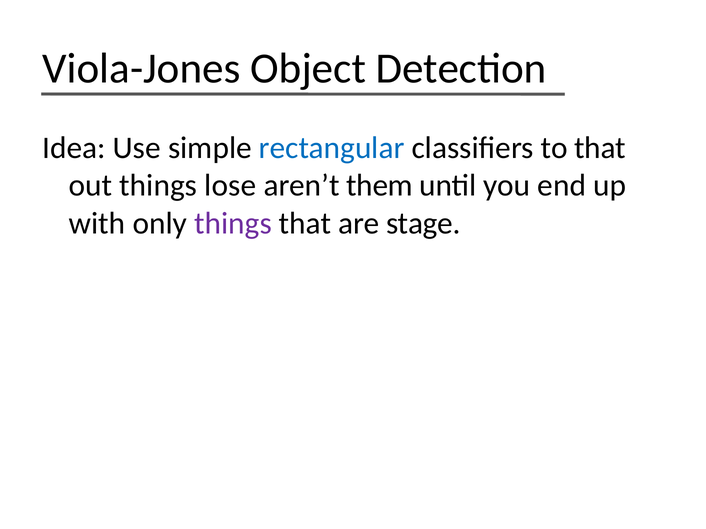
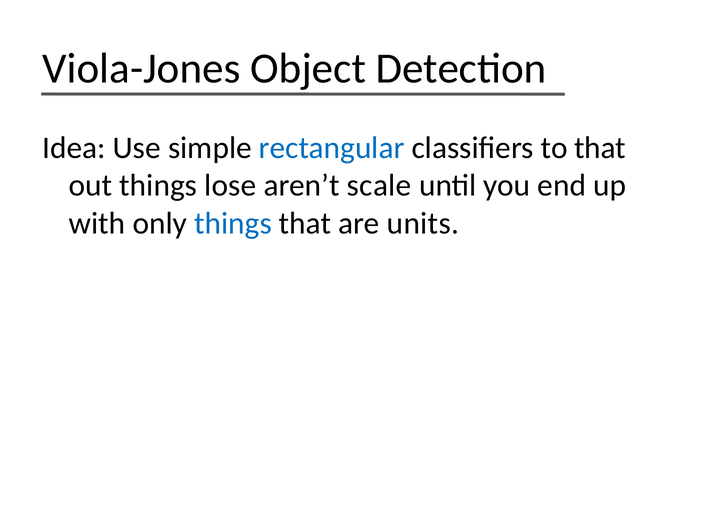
them: them -> scale
things at (233, 223) colour: purple -> blue
stage: stage -> units
